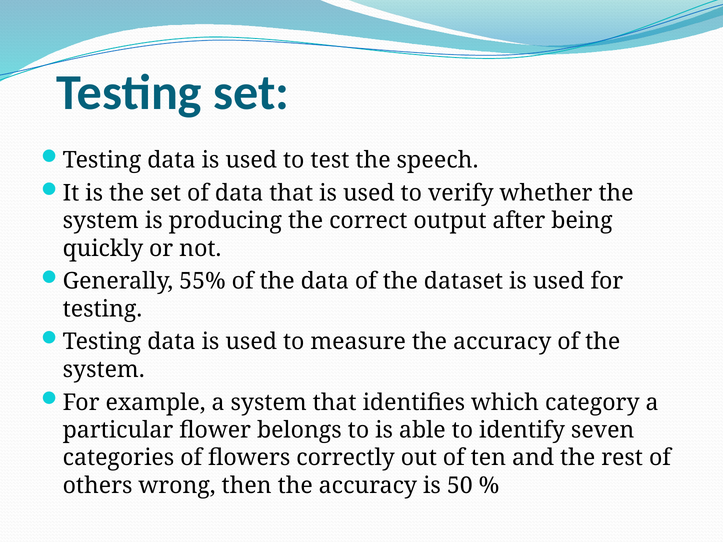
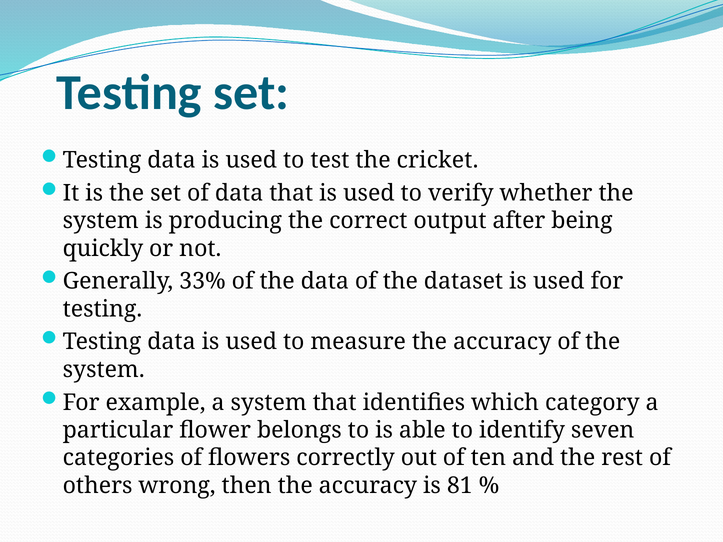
speech: speech -> cricket
55%: 55% -> 33%
50: 50 -> 81
